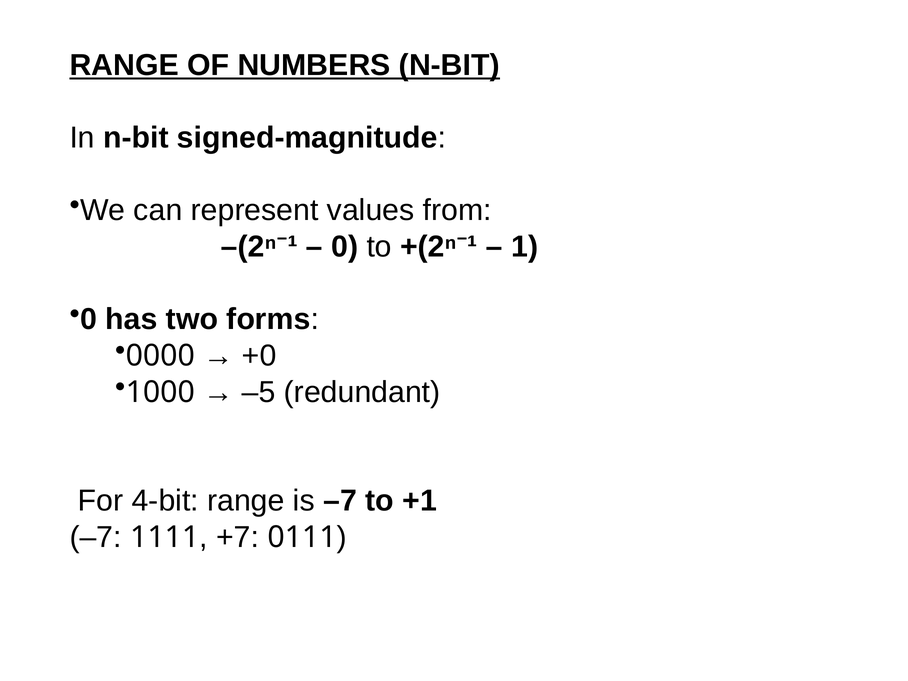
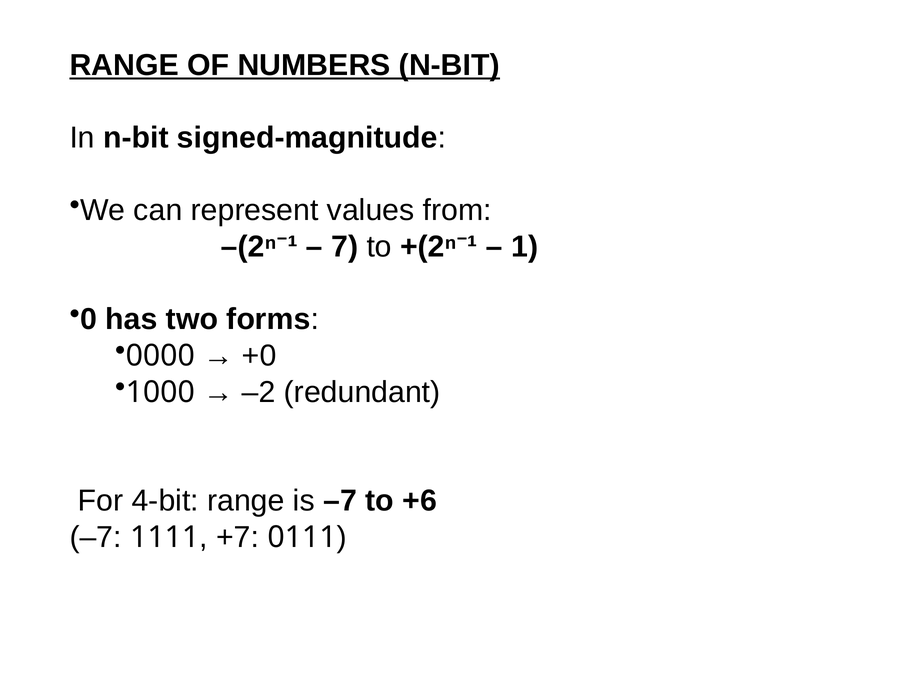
0: 0 -> 7
–5: –5 -> –2
+1: +1 -> +6
